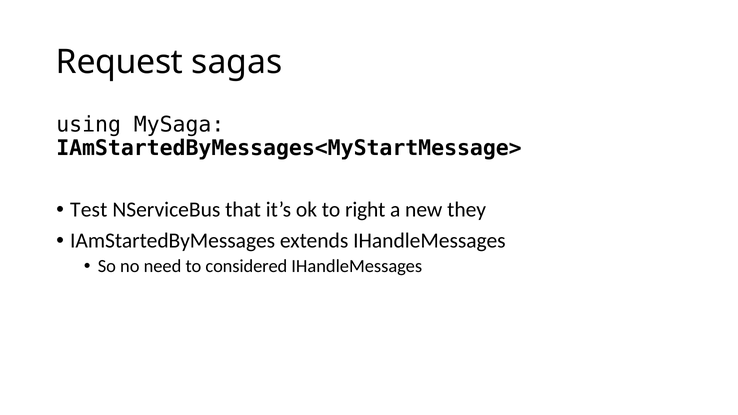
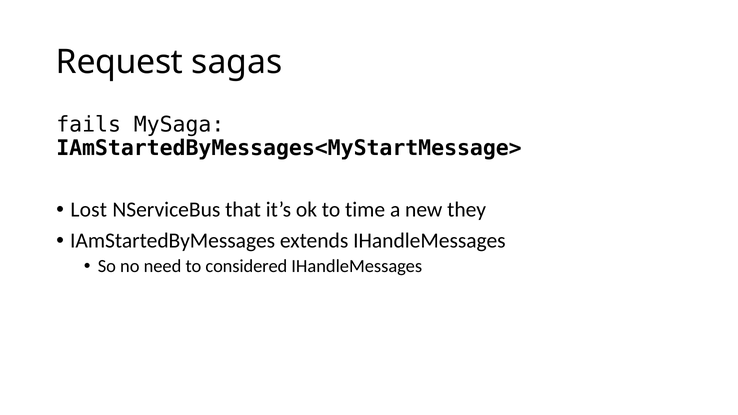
using: using -> fails
Test: Test -> Lost
right: right -> time
